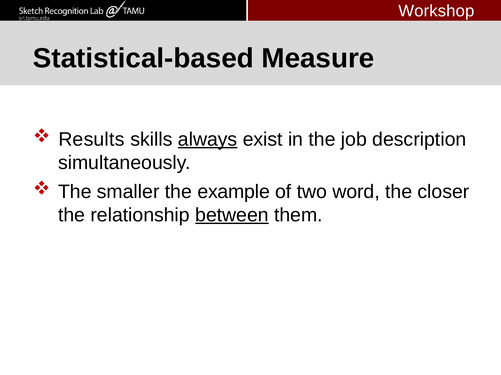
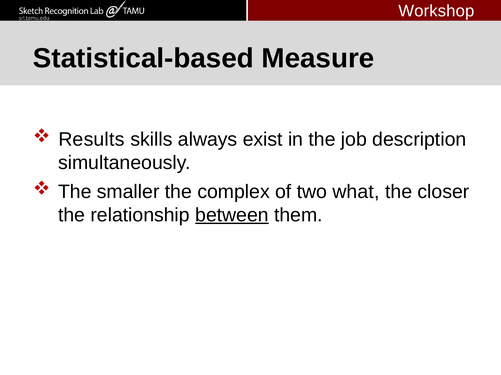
always underline: present -> none
example: example -> complex
word: word -> what
